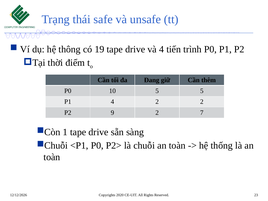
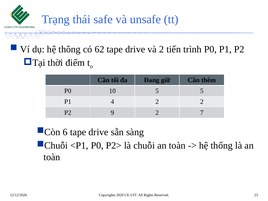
19: 19 -> 62
và 4: 4 -> 2
1: 1 -> 6
